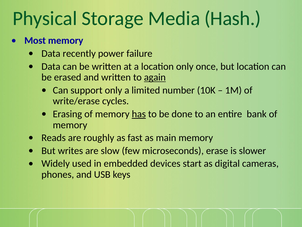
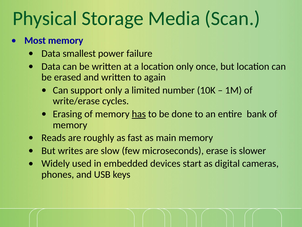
Hash: Hash -> Scan
recently: recently -> smallest
again underline: present -> none
